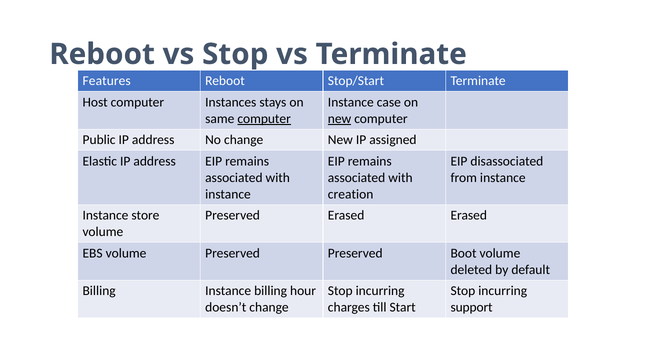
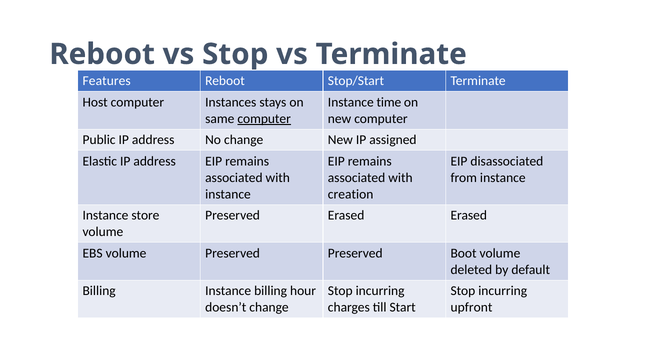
case: case -> time
new at (340, 119) underline: present -> none
support: support -> upfront
